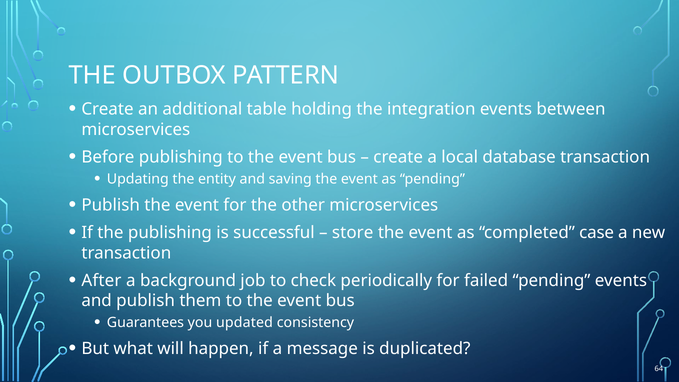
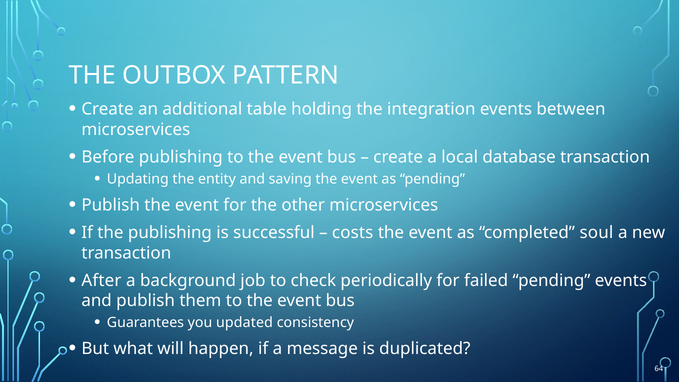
store: store -> costs
case: case -> soul
